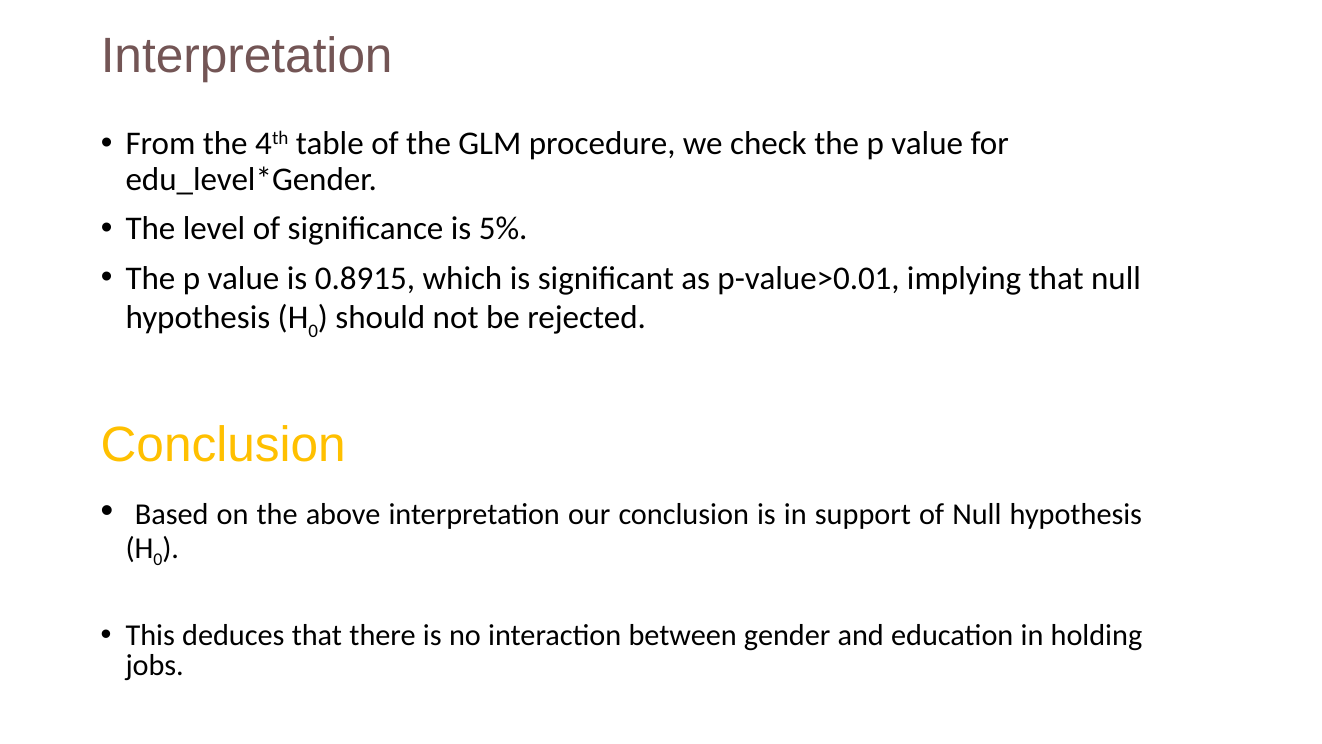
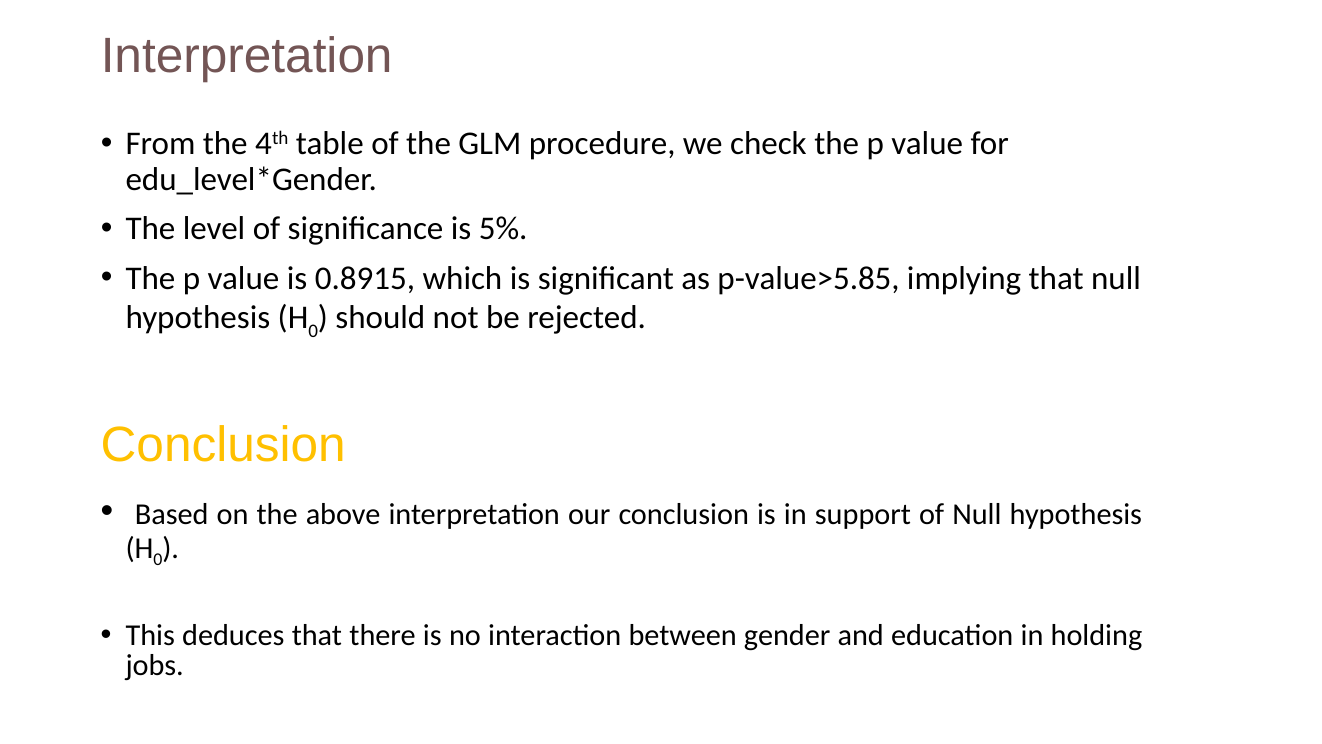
p-value>0.01: p-value>0.01 -> p-value>5.85
